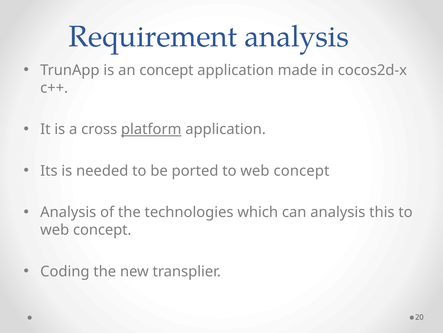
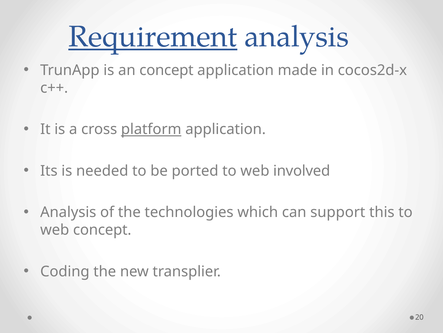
Requirement underline: none -> present
ported to web concept: concept -> involved
can analysis: analysis -> support
